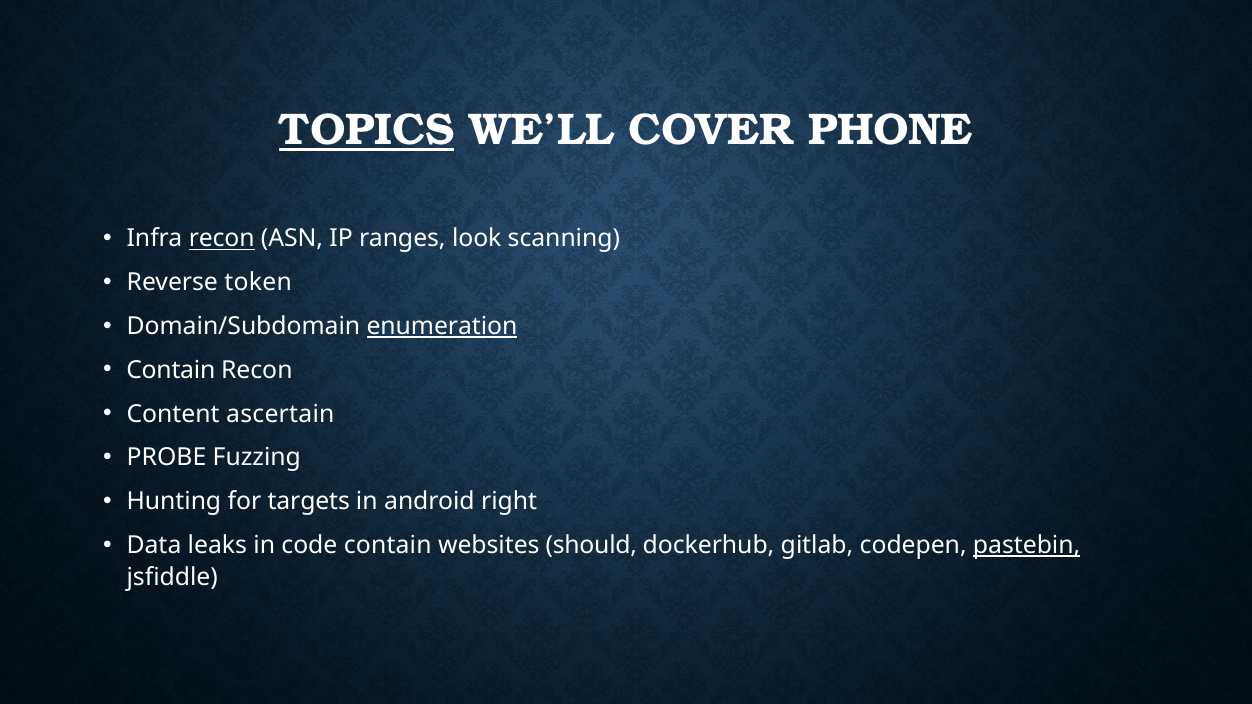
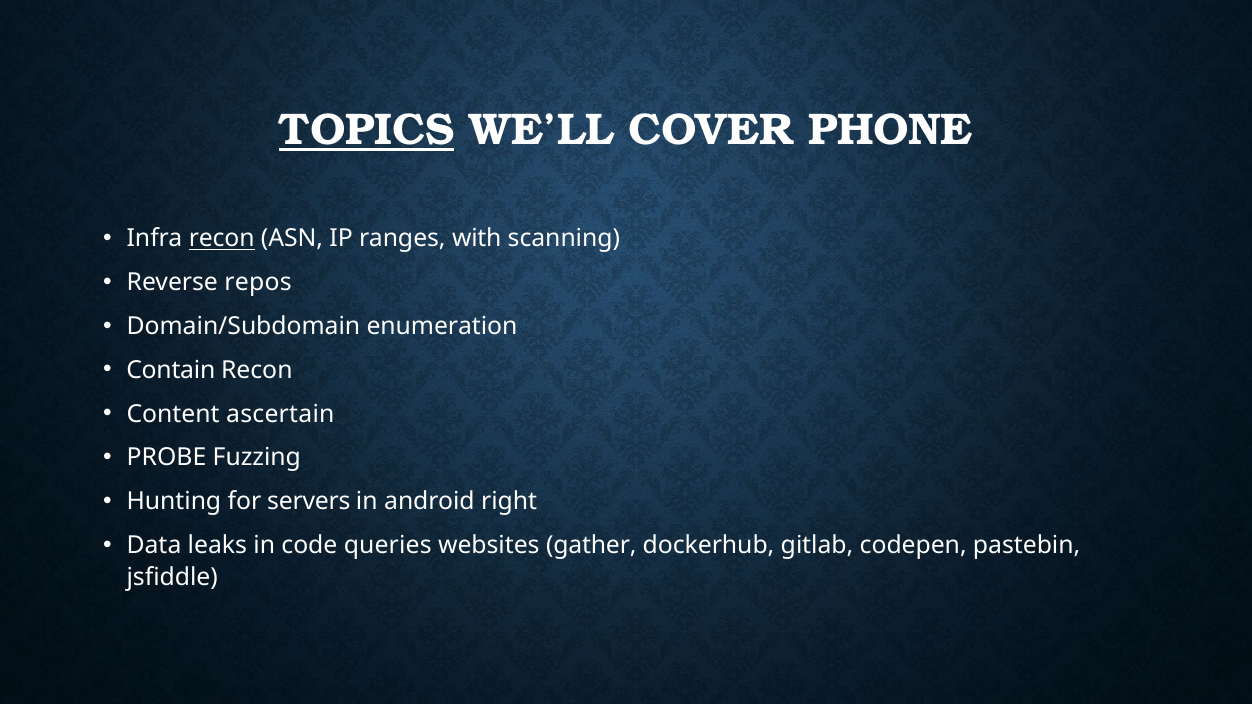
look: look -> with
token: token -> repos
enumeration underline: present -> none
targets: targets -> servers
code contain: contain -> queries
should: should -> gather
pastebin underline: present -> none
